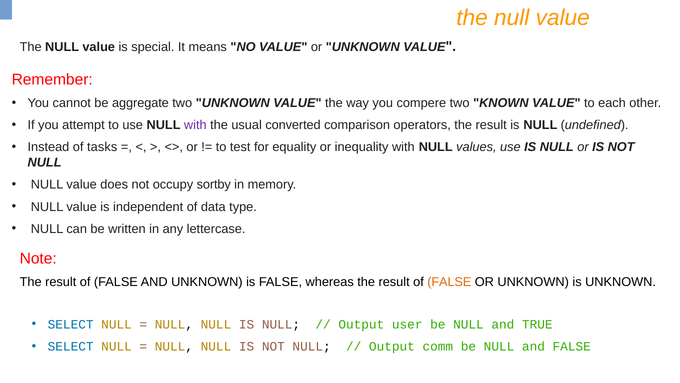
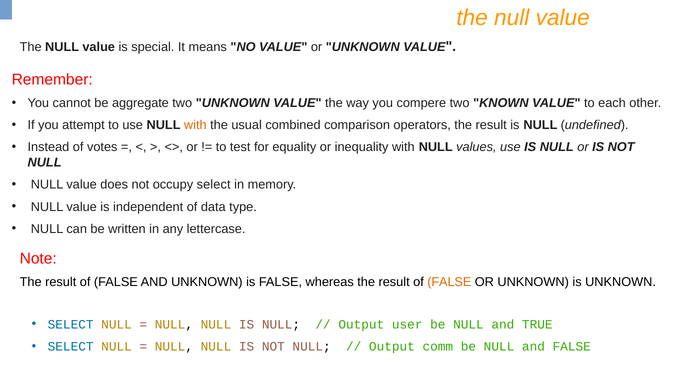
with at (195, 125) colour: purple -> orange
converted: converted -> combined
tasks: tasks -> votes
occupy sortby: sortby -> select
